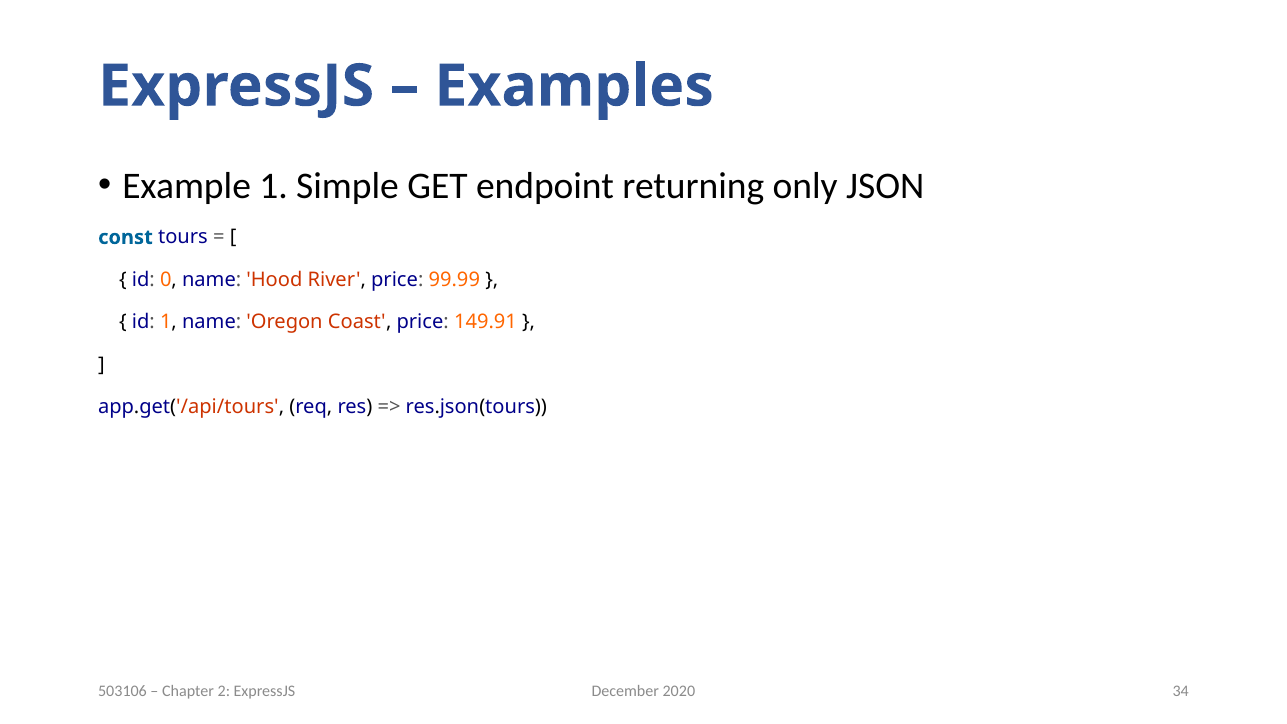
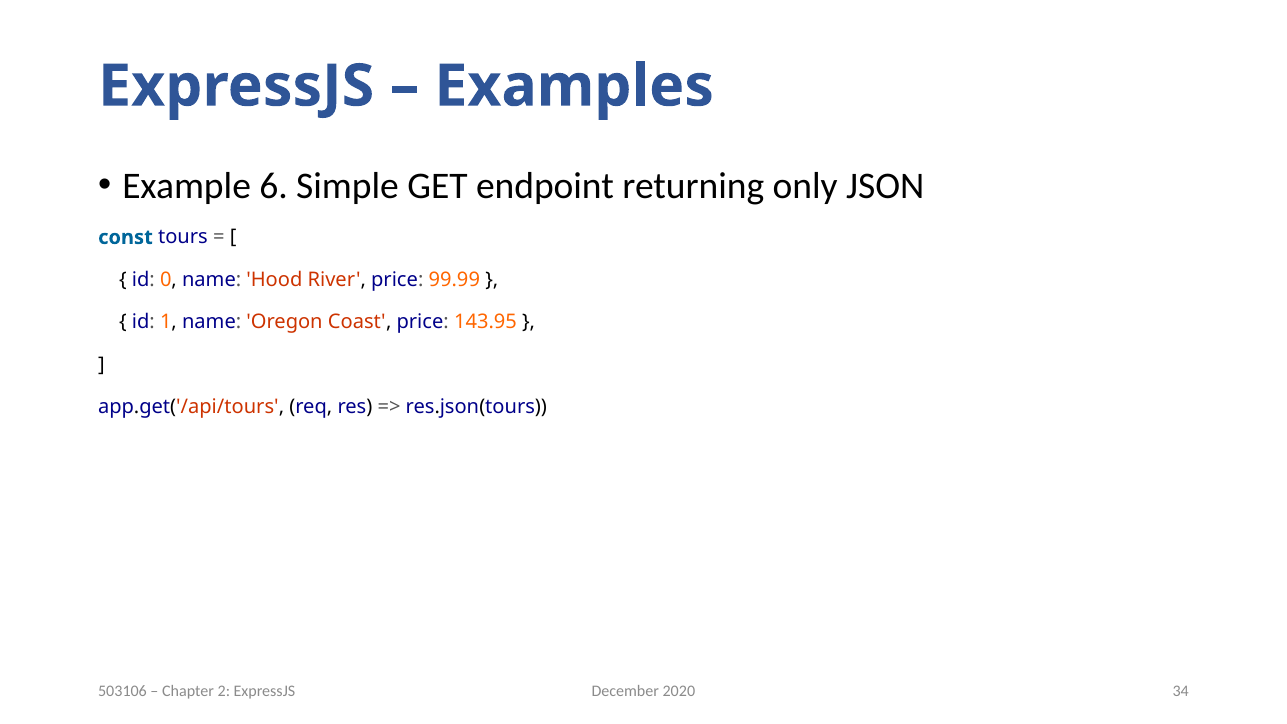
Example 1: 1 -> 6
149.91: 149.91 -> 143.95
